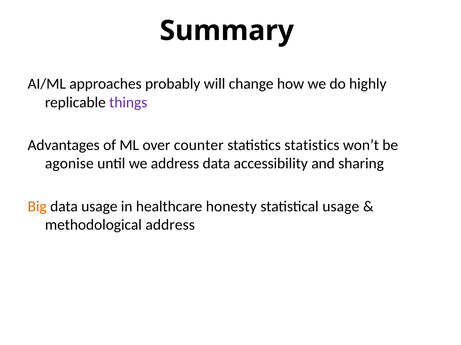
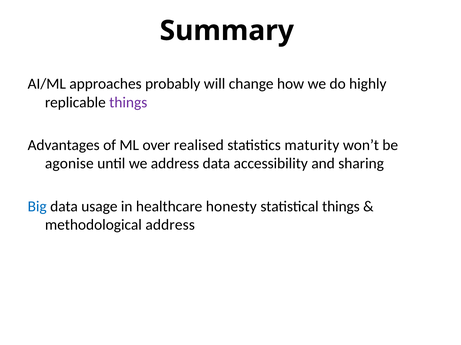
counter: counter -> realised
statistics statistics: statistics -> maturity
Big colour: orange -> blue
statistical usage: usage -> things
